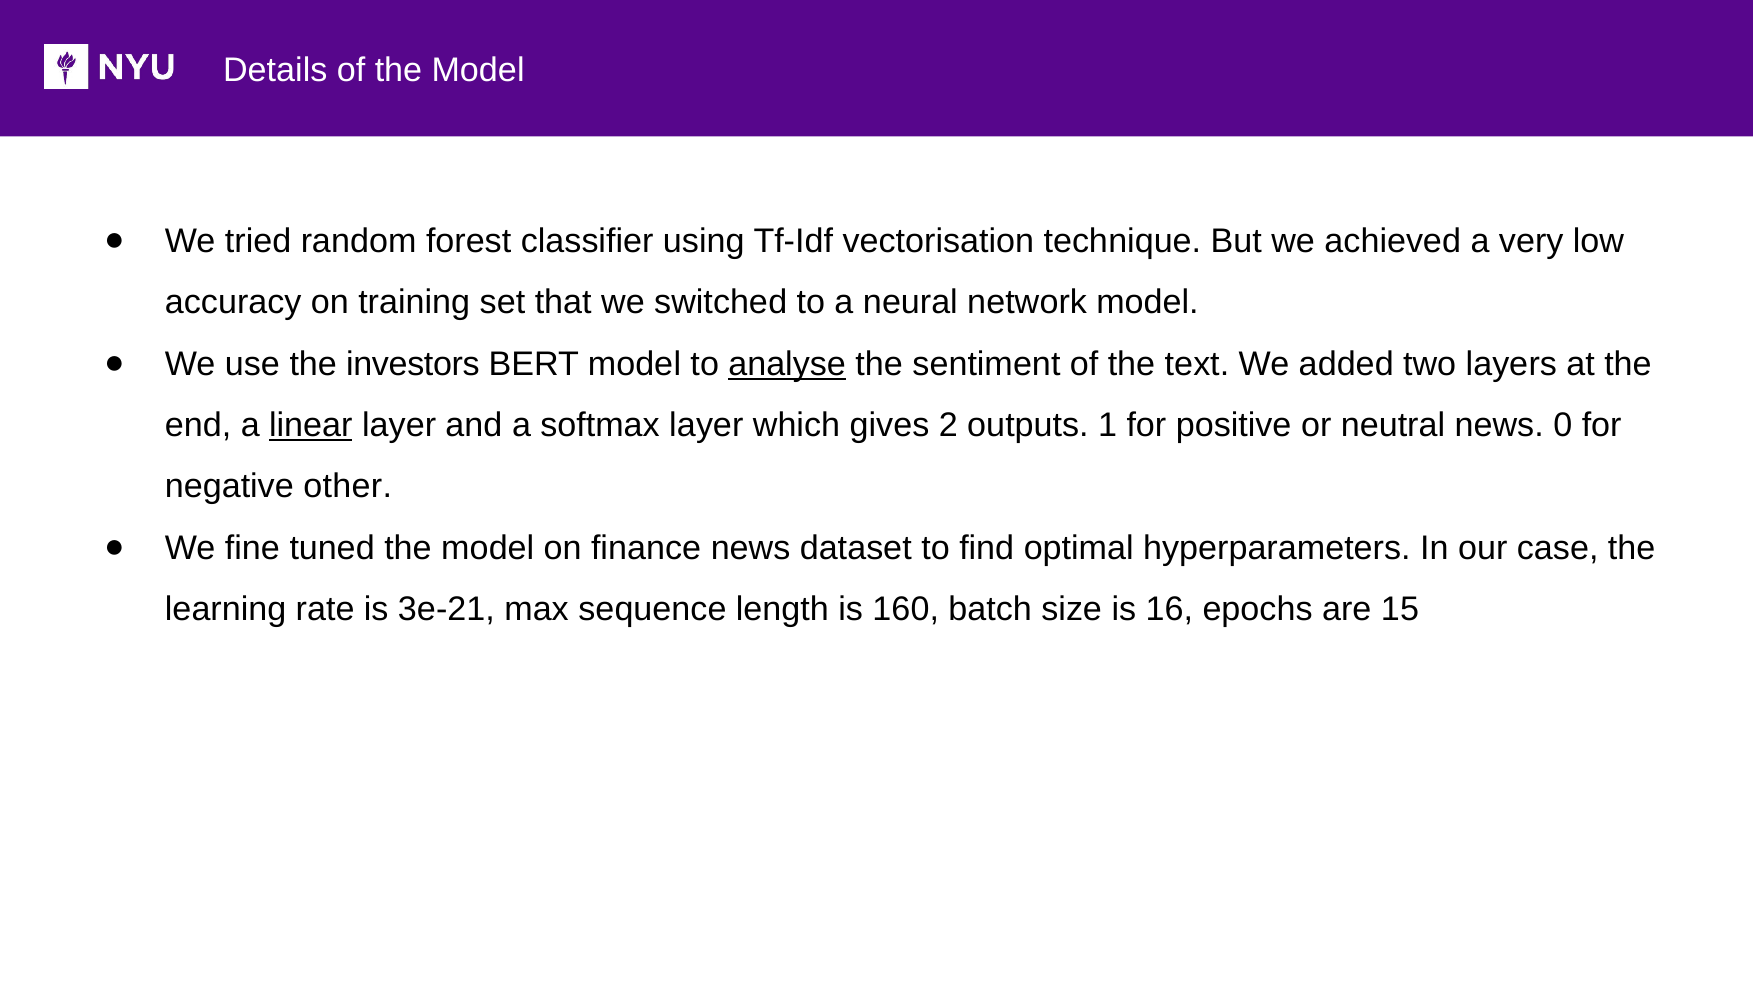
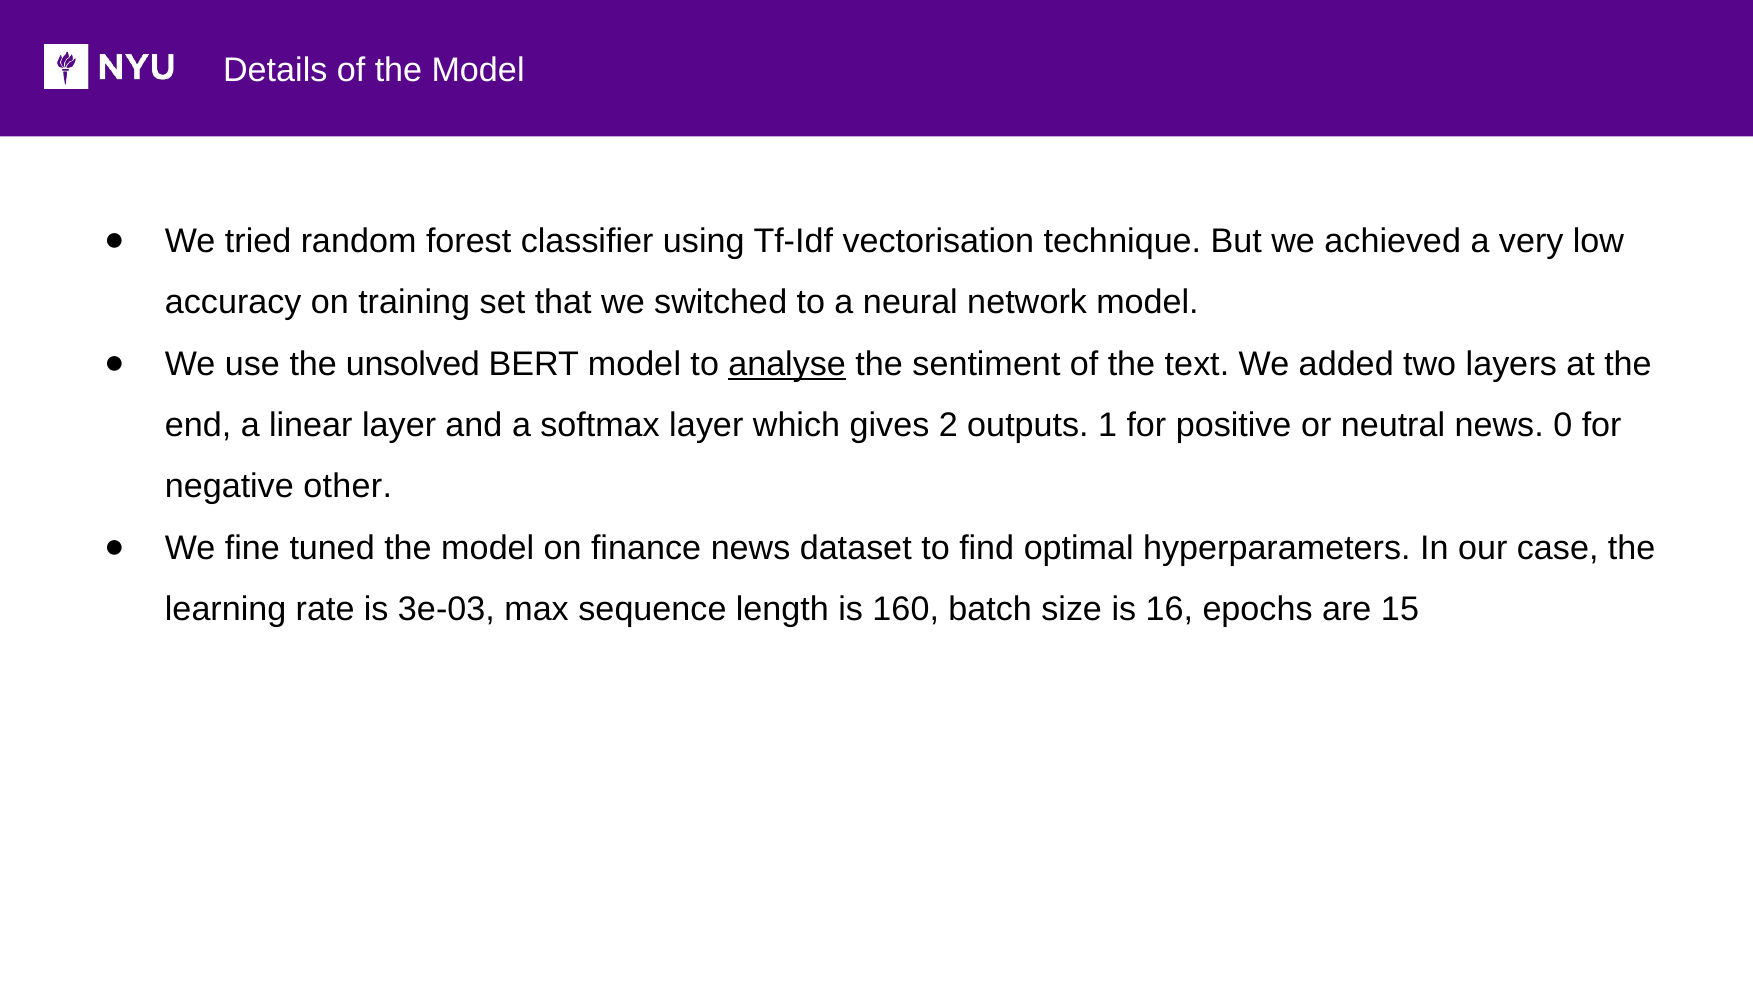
investors: investors -> unsolved
linear underline: present -> none
3e-21: 3e-21 -> 3e-03
